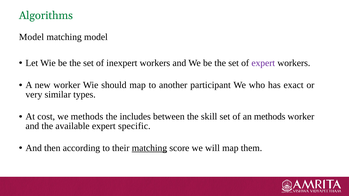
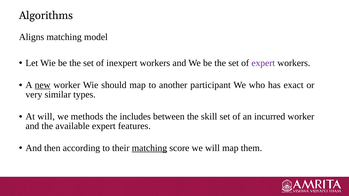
Algorithms colour: green -> black
Model at (32, 37): Model -> Aligns
new underline: none -> present
At cost: cost -> will
an methods: methods -> incurred
specific: specific -> features
